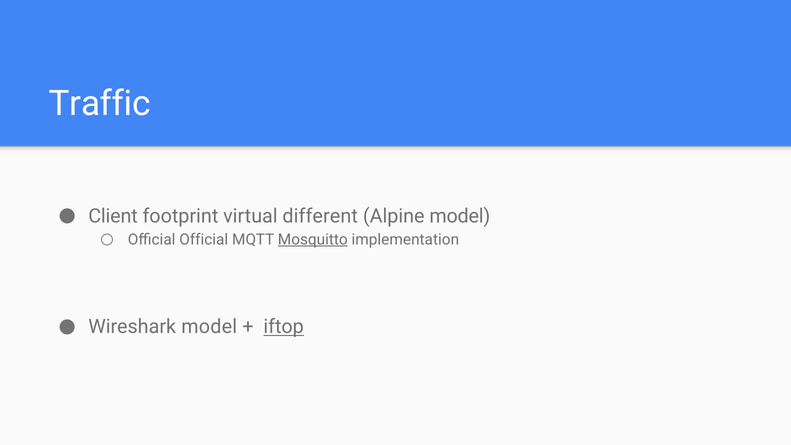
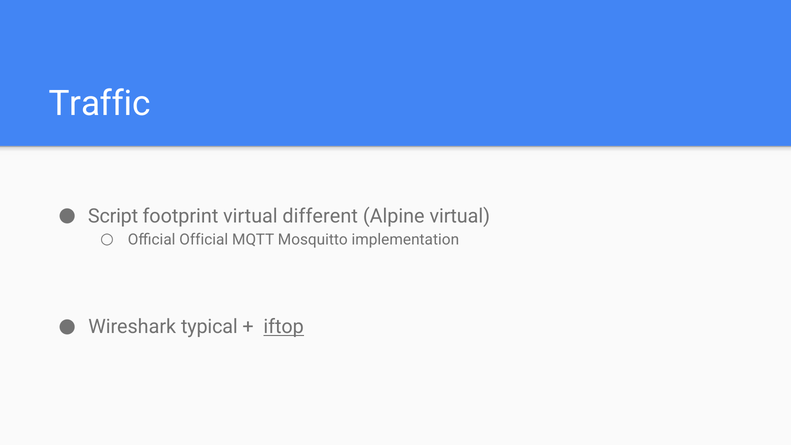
Client: Client -> Script
Alpine model: model -> virtual
Mosquitto underline: present -> none
Wireshark model: model -> typical
